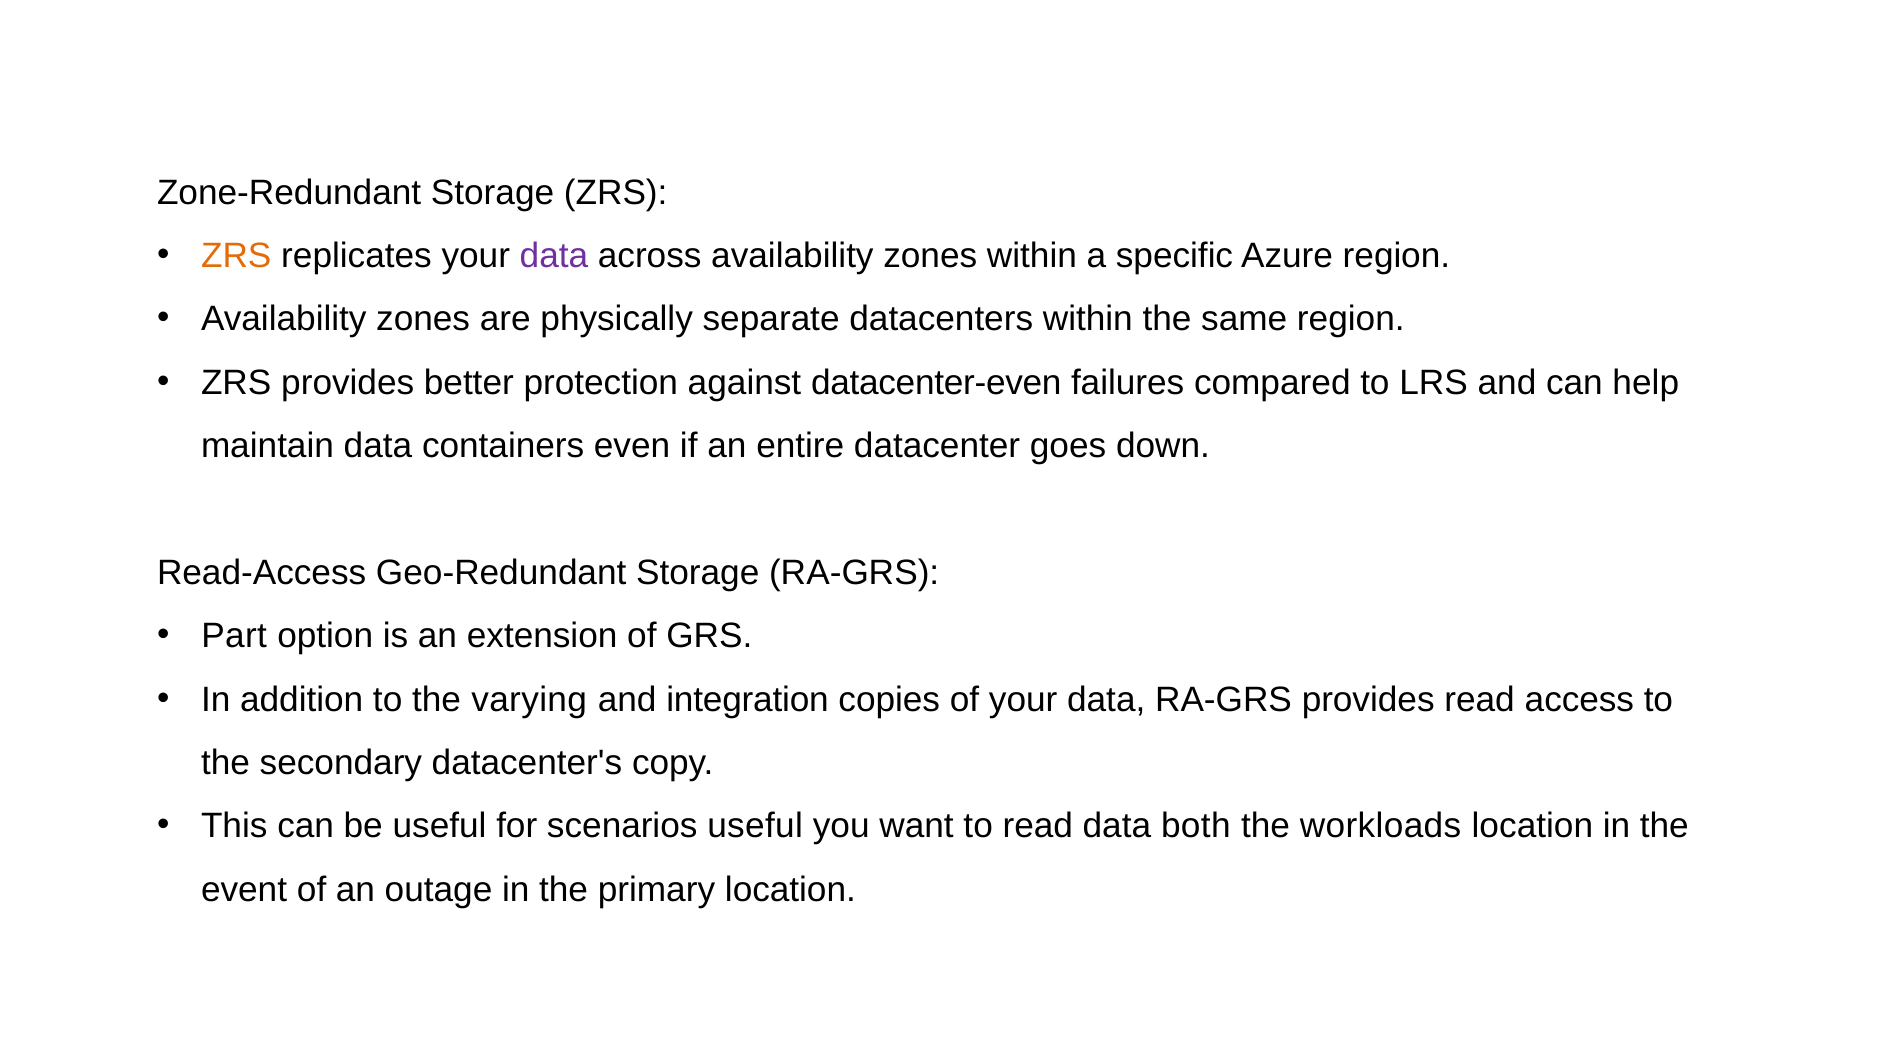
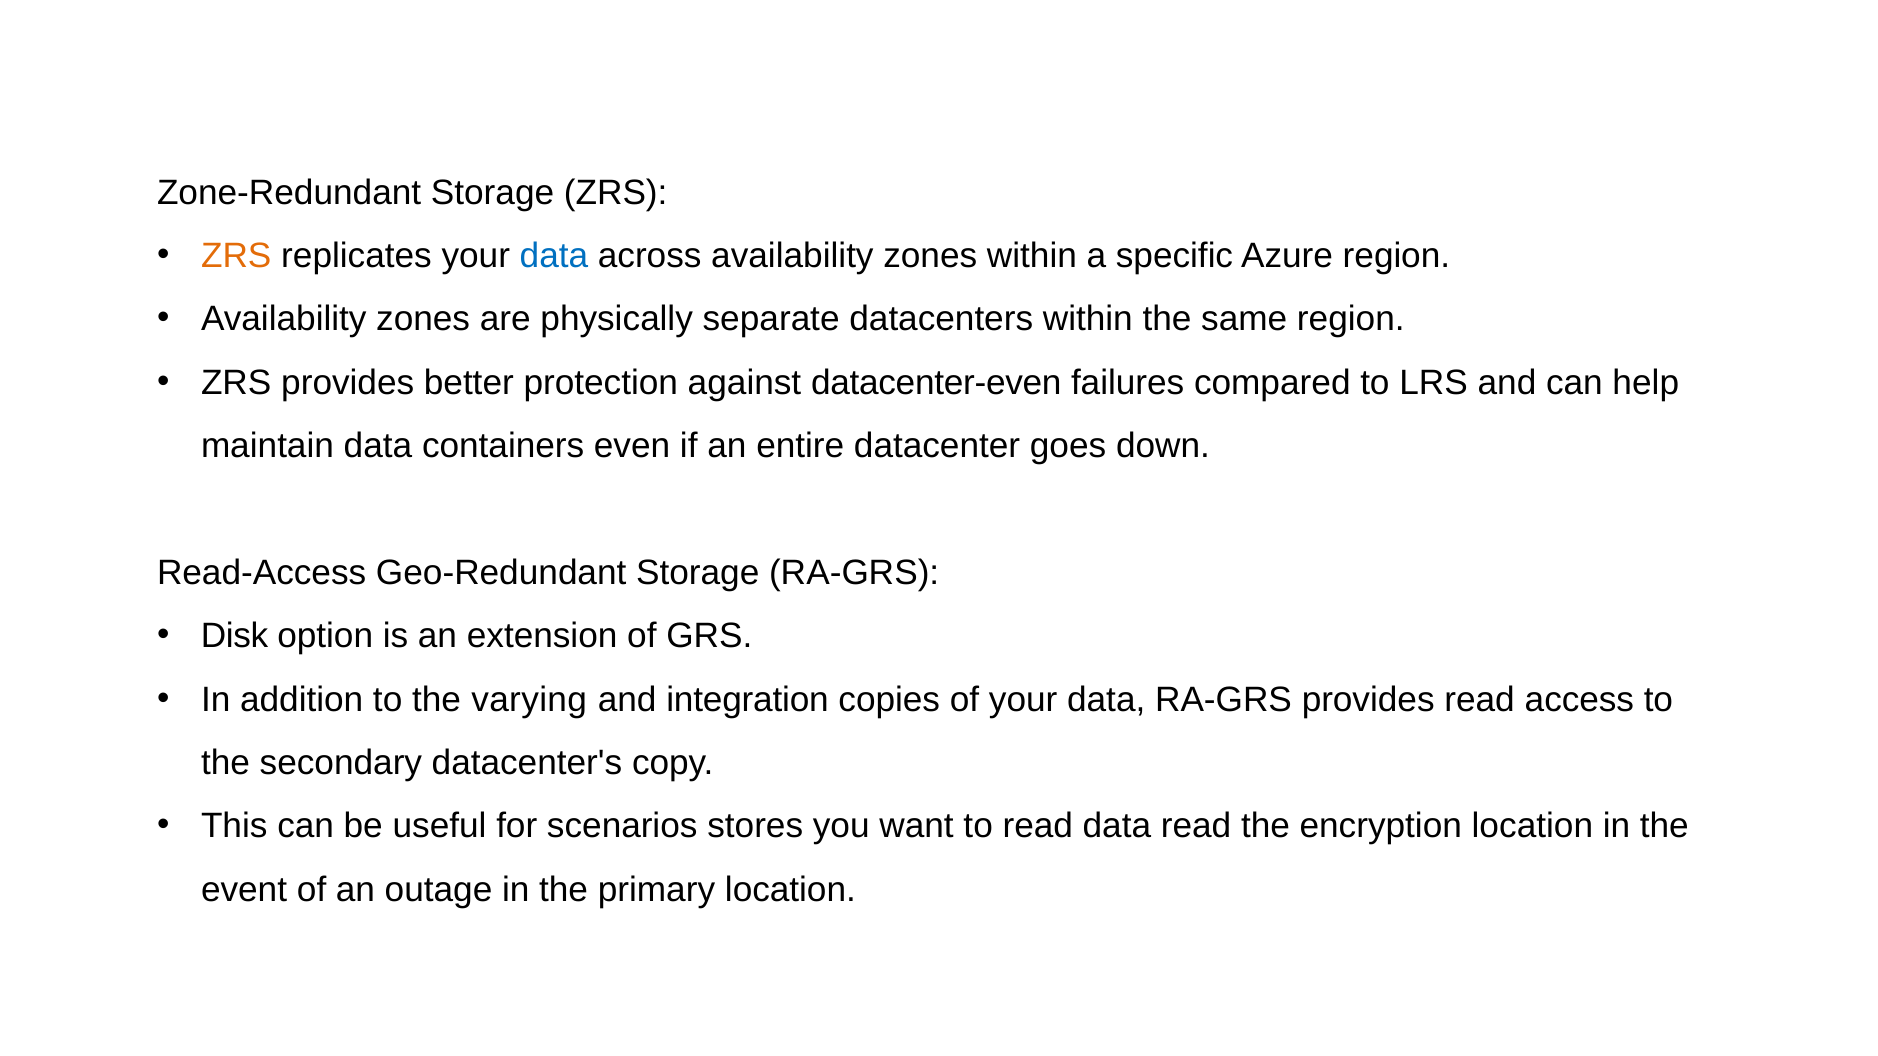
data at (554, 256) colour: purple -> blue
Part: Part -> Disk
scenarios useful: useful -> stores
data both: both -> read
workloads: workloads -> encryption
